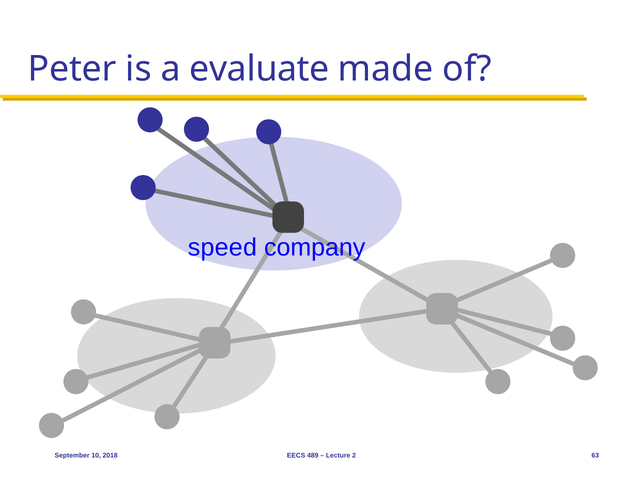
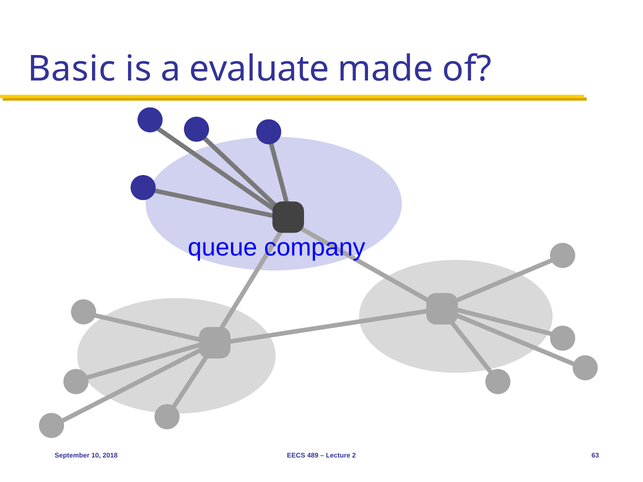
Peter: Peter -> Basic
speed: speed -> queue
